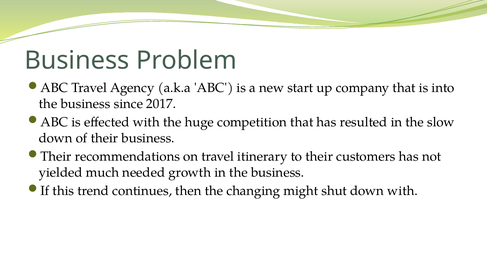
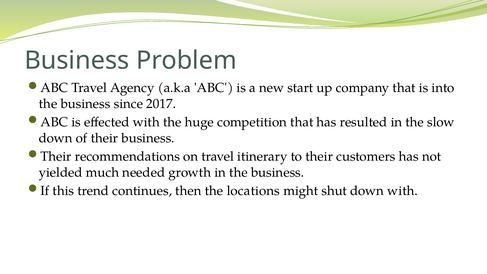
changing: changing -> locations
